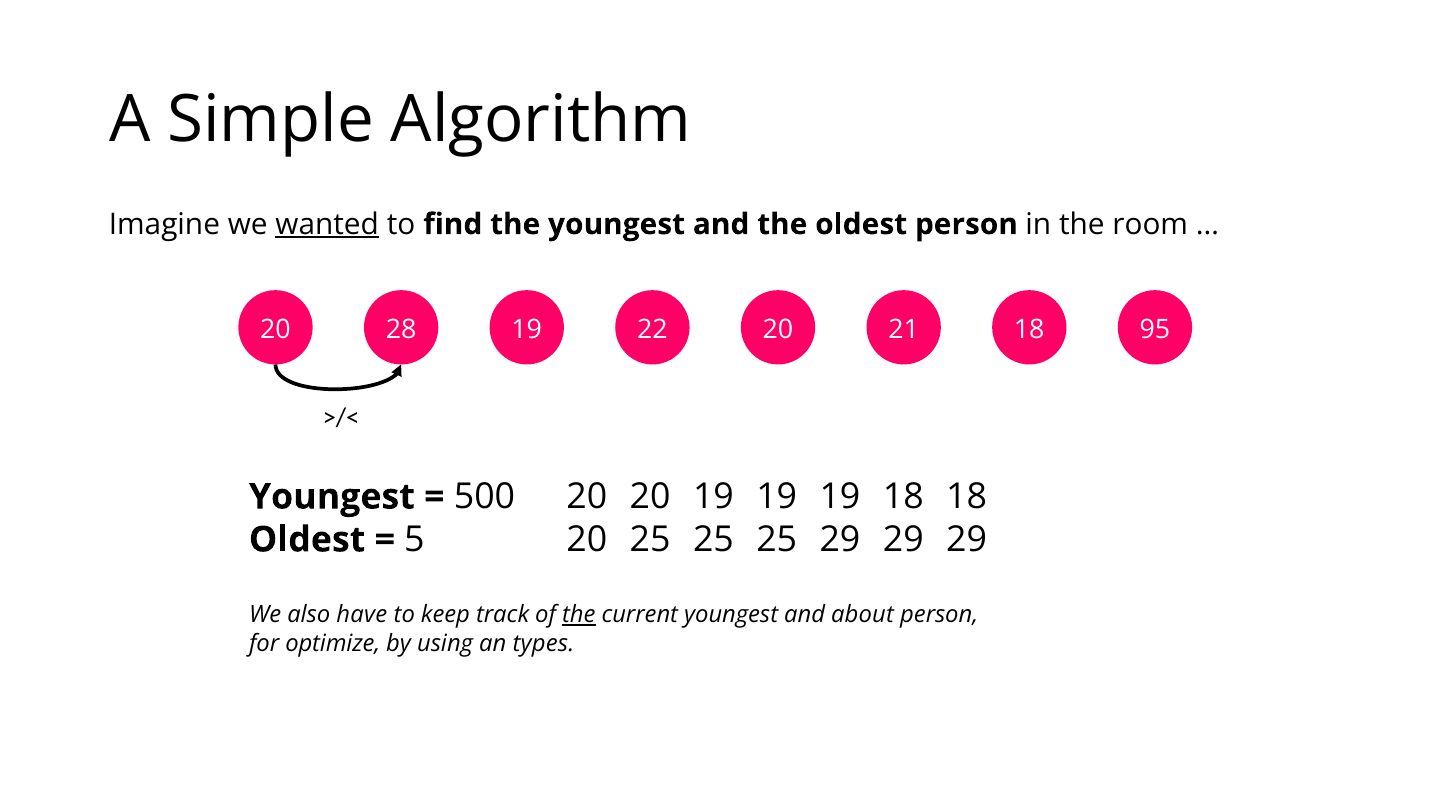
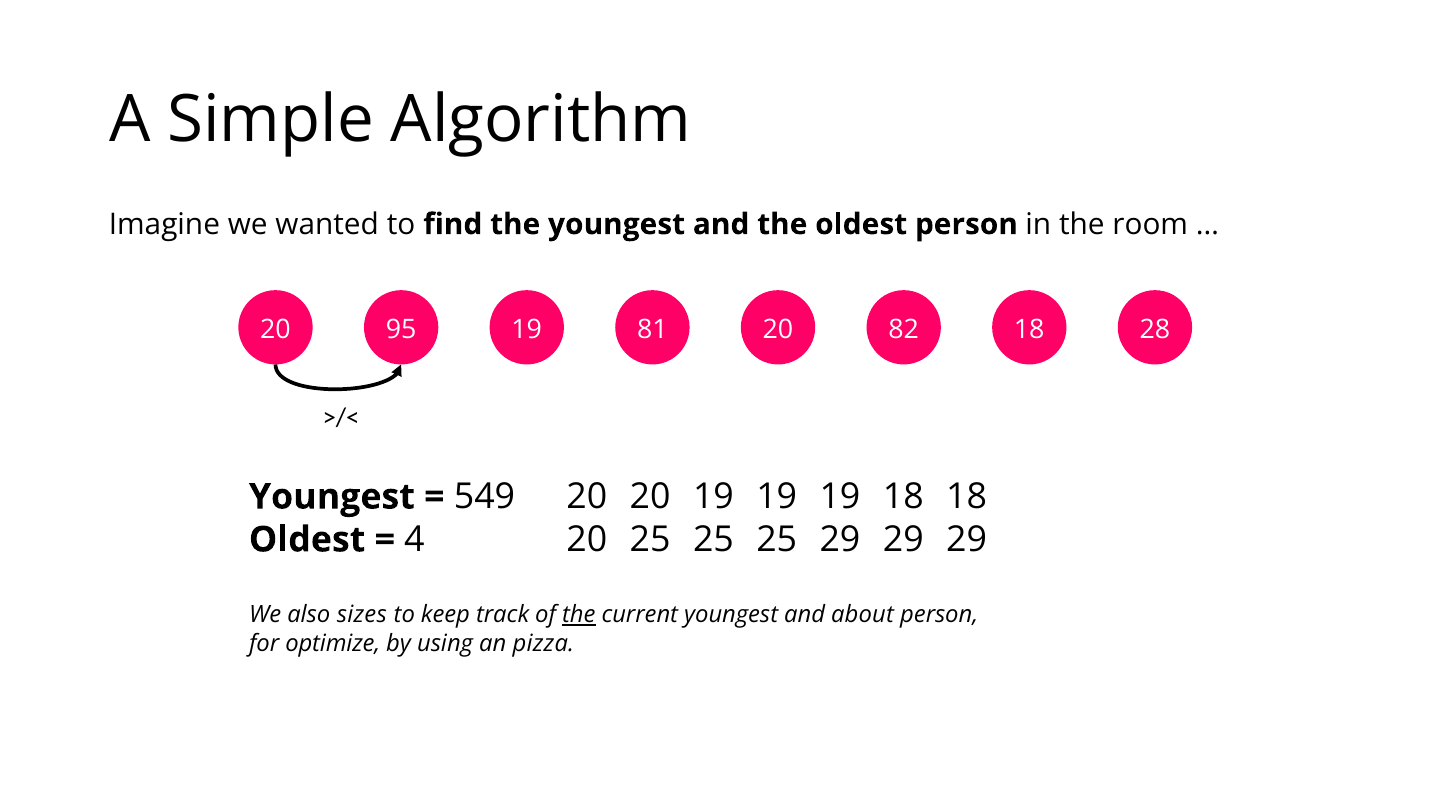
wanted underline: present -> none
28: 28 -> 95
22: 22 -> 81
21: 21 -> 82
95: 95 -> 28
500: 500 -> 549
5: 5 -> 4
have: have -> sizes
types: types -> pizza
